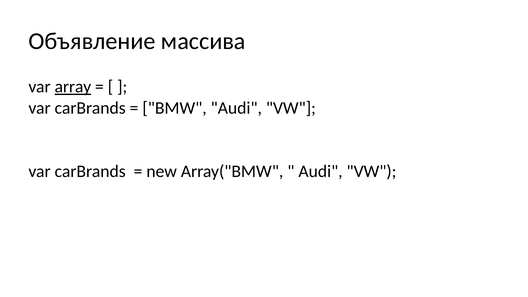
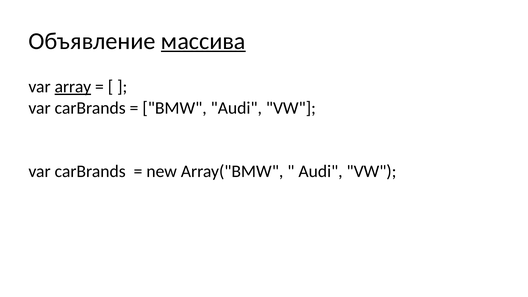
массива underline: none -> present
